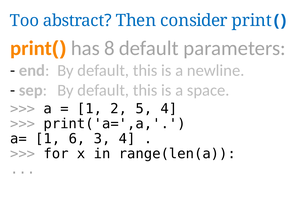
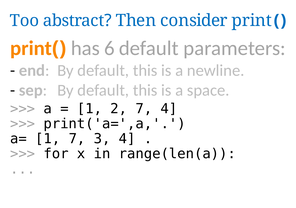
8: 8 -> 6
2 5: 5 -> 7
1 6: 6 -> 7
